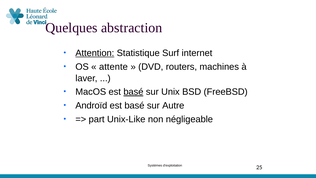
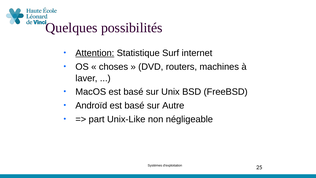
abstraction: abstraction -> possibilités
attente: attente -> choses
basé at (133, 92) underline: present -> none
